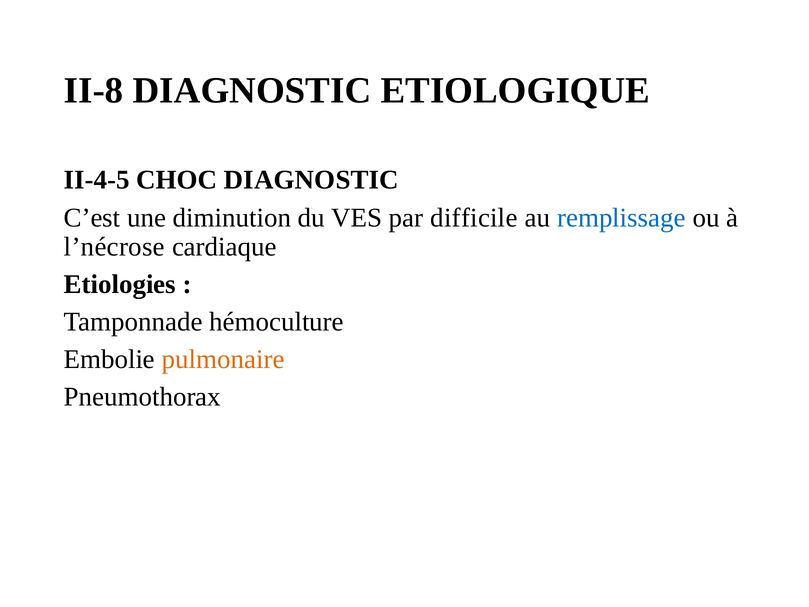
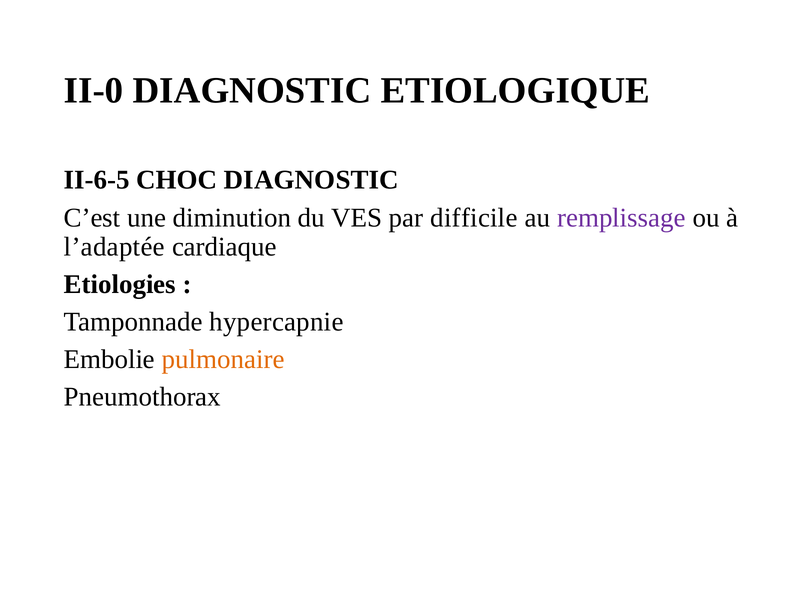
II-8: II-8 -> II-0
II-4-5: II-4-5 -> II-6-5
remplissage colour: blue -> purple
l’nécrose: l’nécrose -> l’adaptée
hémoculture: hémoculture -> hypercapnie
